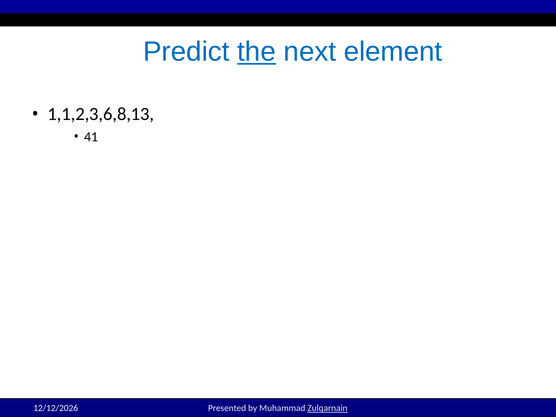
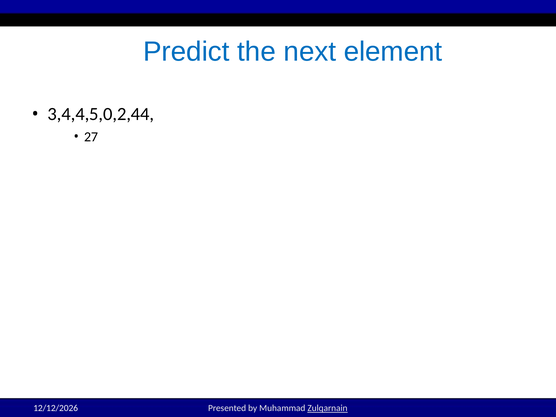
the underline: present -> none
1,1,2,3,6,8,13: 1,1,2,3,6,8,13 -> 3,4,4,5,0,2,44
41: 41 -> 27
